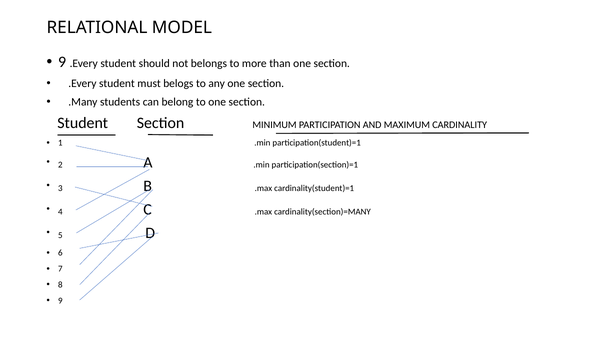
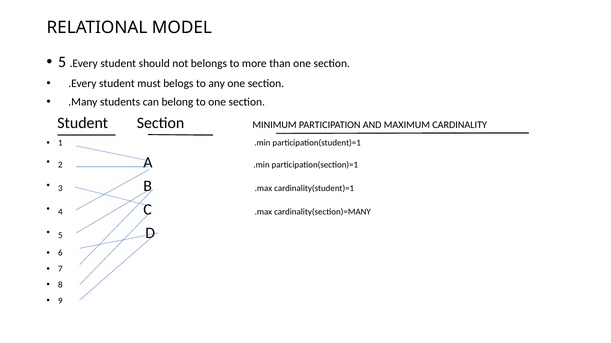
9 at (62, 62): 9 -> 5
